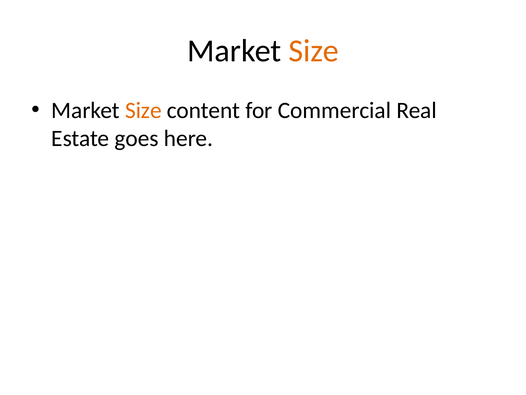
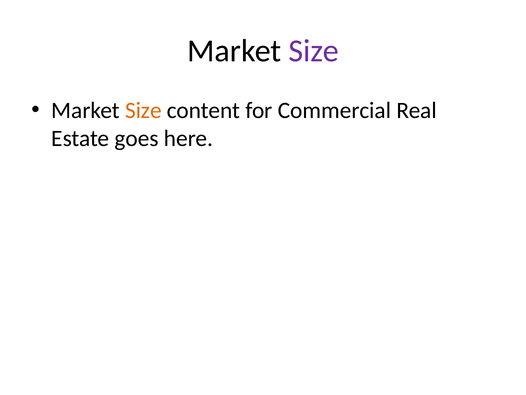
Size at (314, 51) colour: orange -> purple
